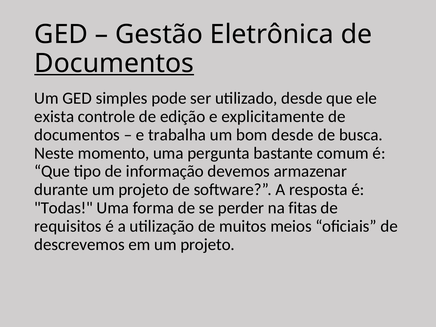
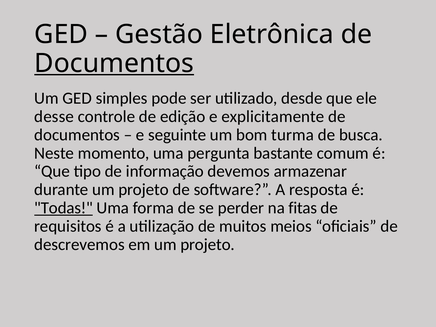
exista: exista -> desse
trabalha: trabalha -> seguinte
bom desde: desde -> turma
Todas underline: none -> present
